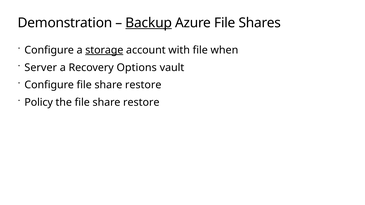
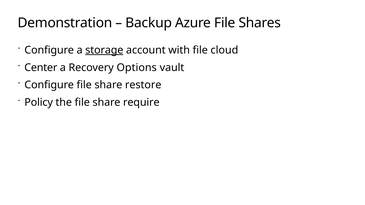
Backup underline: present -> none
when: when -> cloud
Server: Server -> Center
the file share restore: restore -> require
